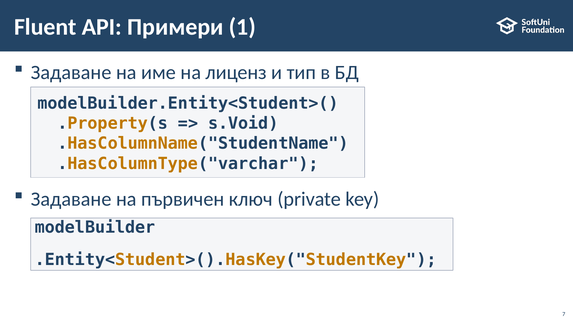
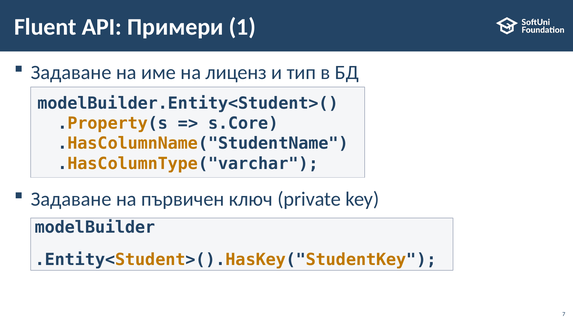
s.Void: s.Void -> s.Core
